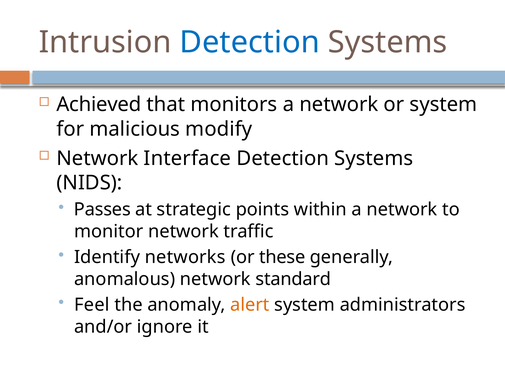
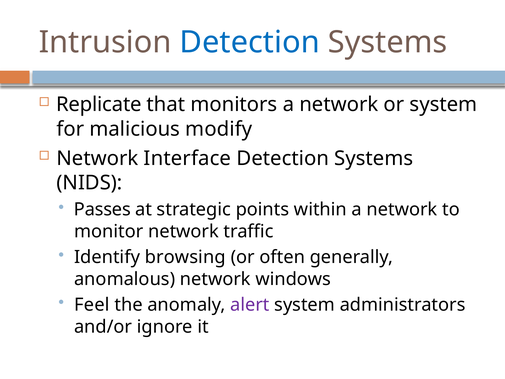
Achieved: Achieved -> Replicate
networks: networks -> browsing
these: these -> often
standard: standard -> windows
alert colour: orange -> purple
